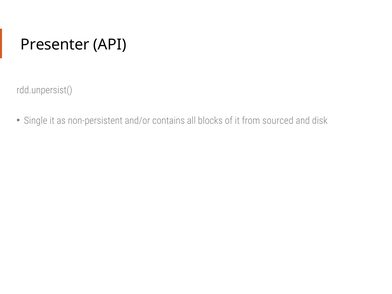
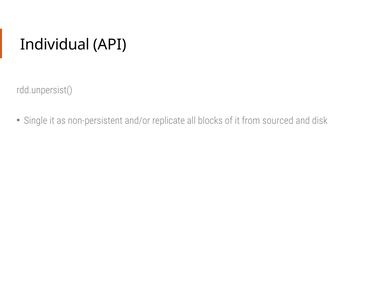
Presenter: Presenter -> Individual
contains: contains -> replicate
